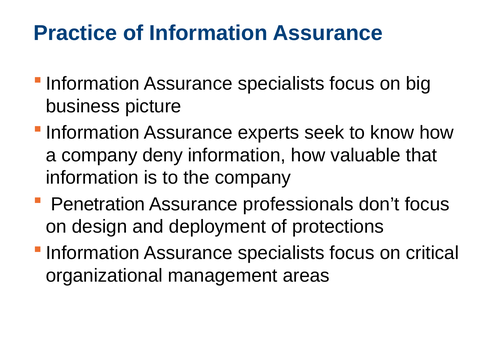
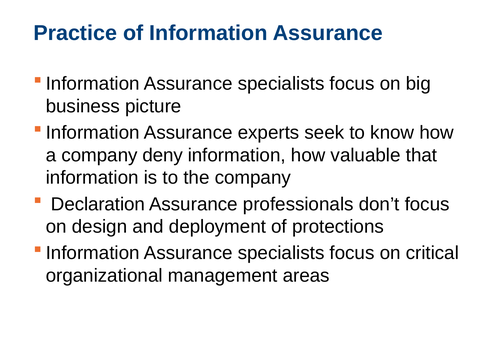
Penetration: Penetration -> Declaration
